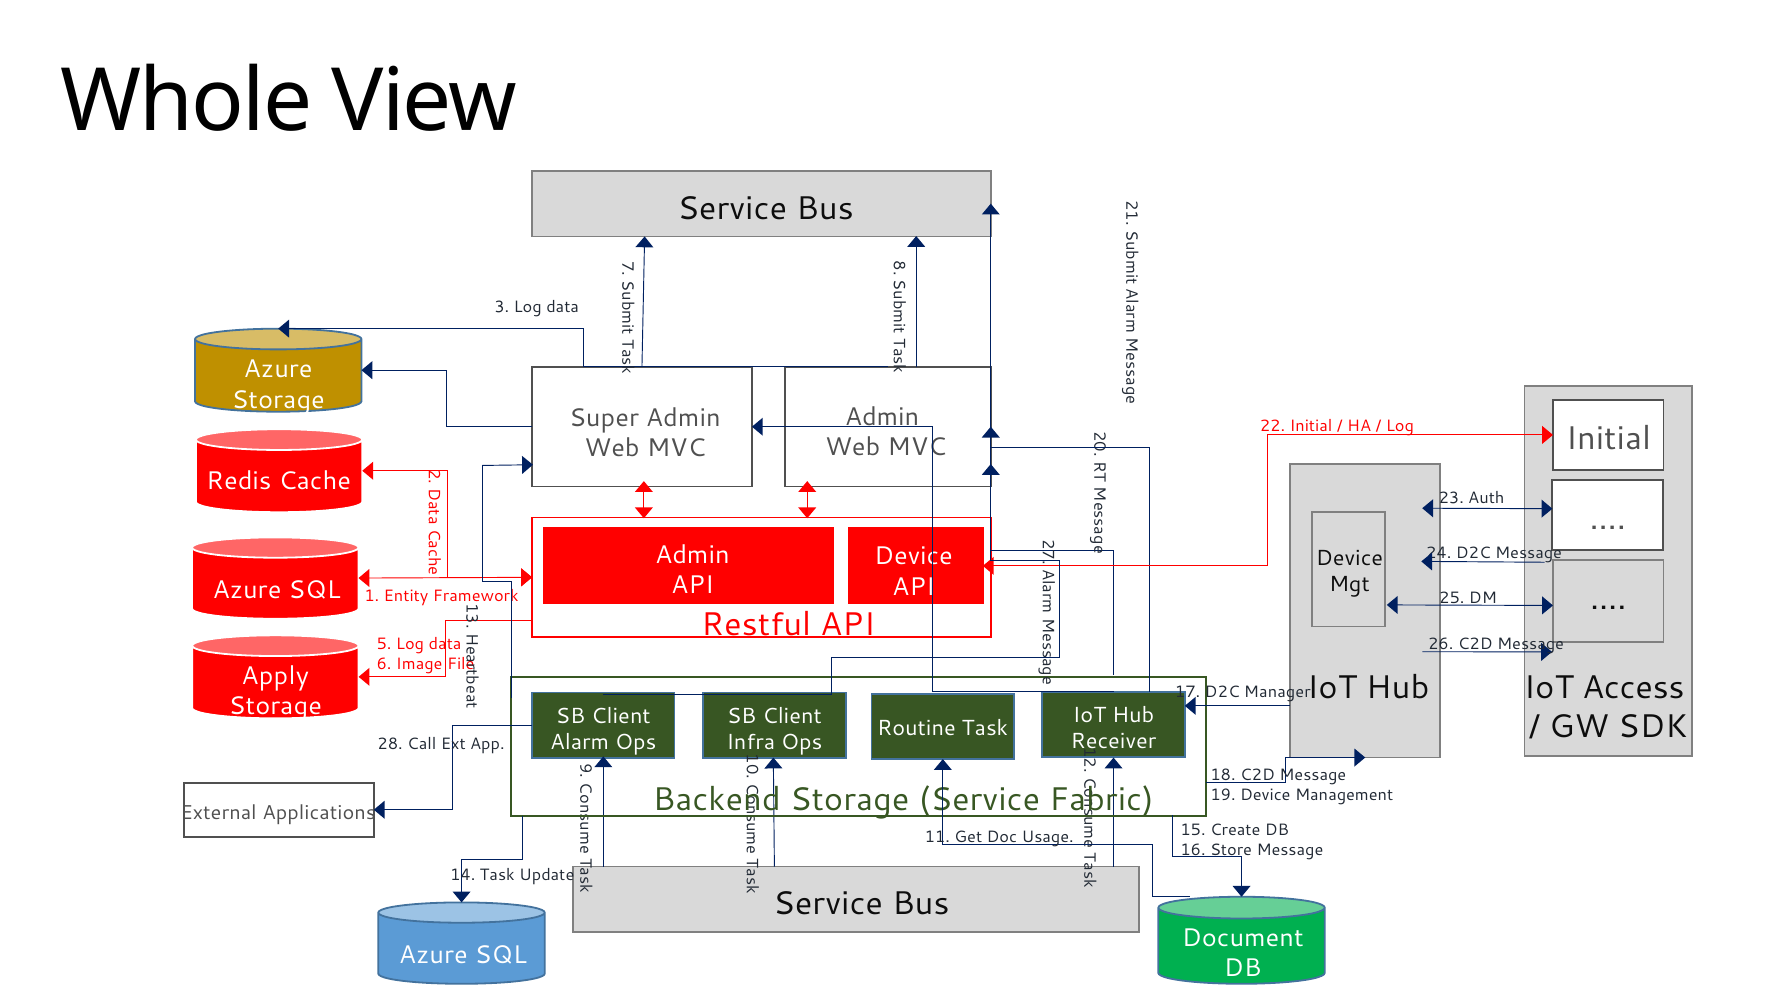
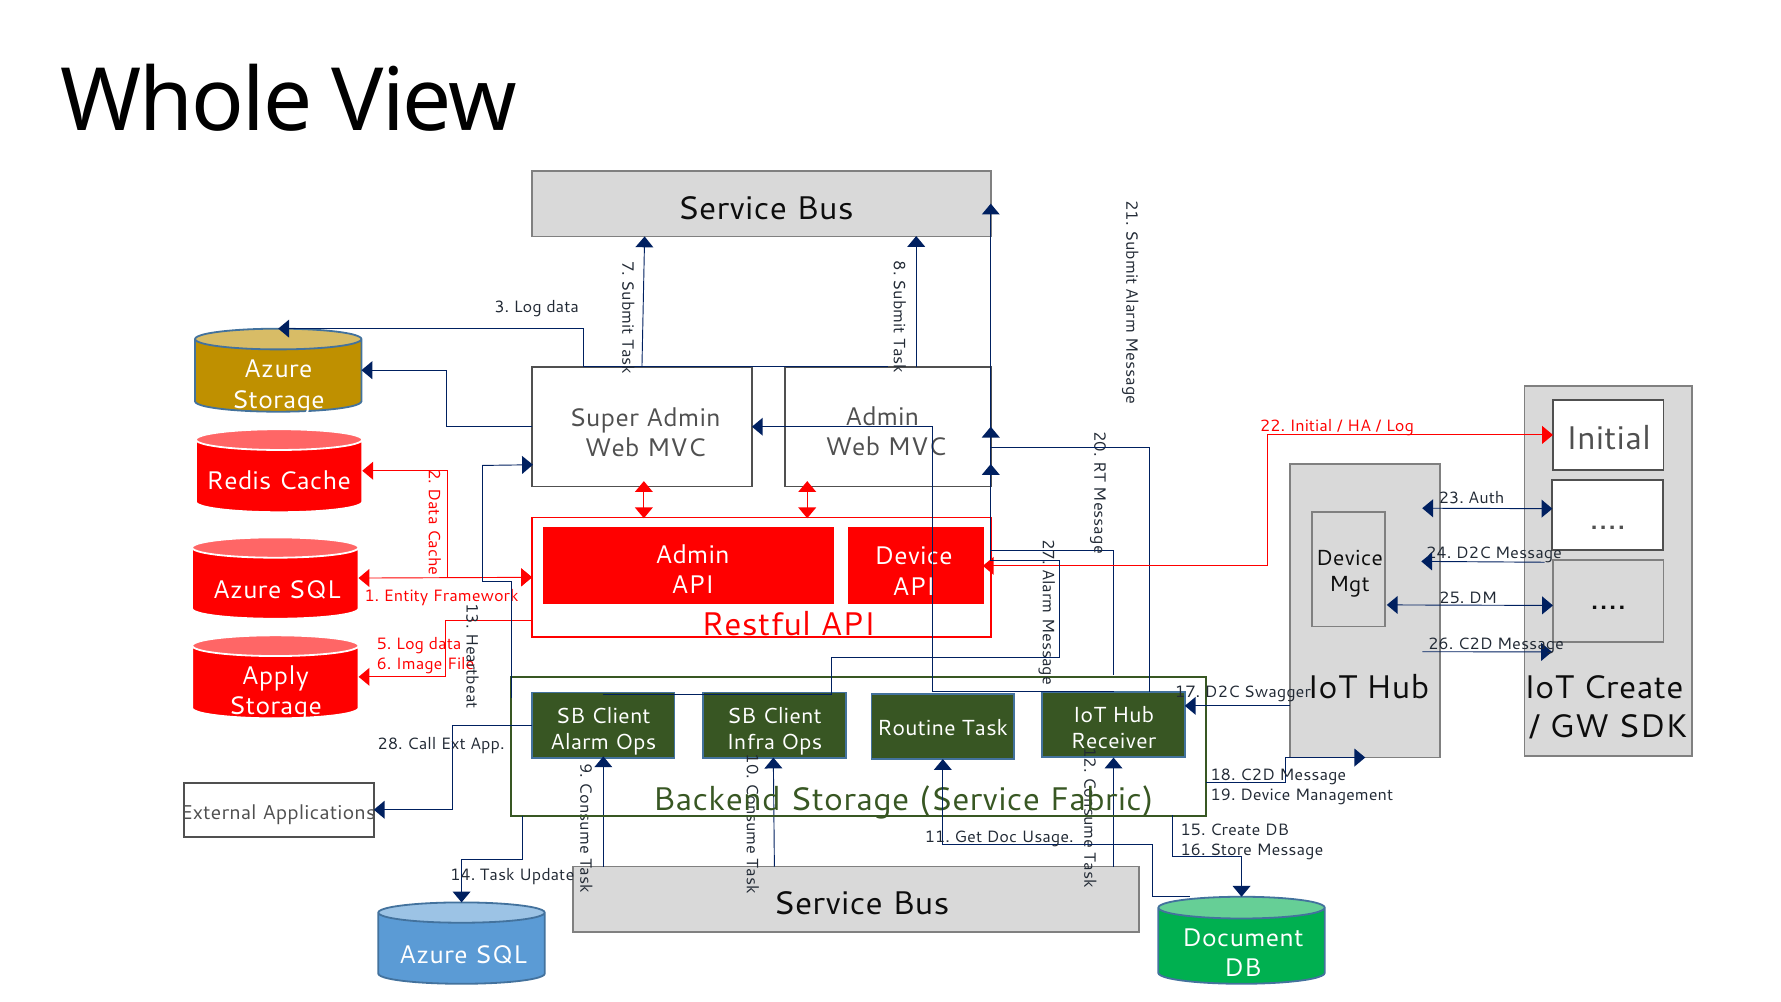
IoT Access: Access -> Create
Manager: Manager -> Swagger
